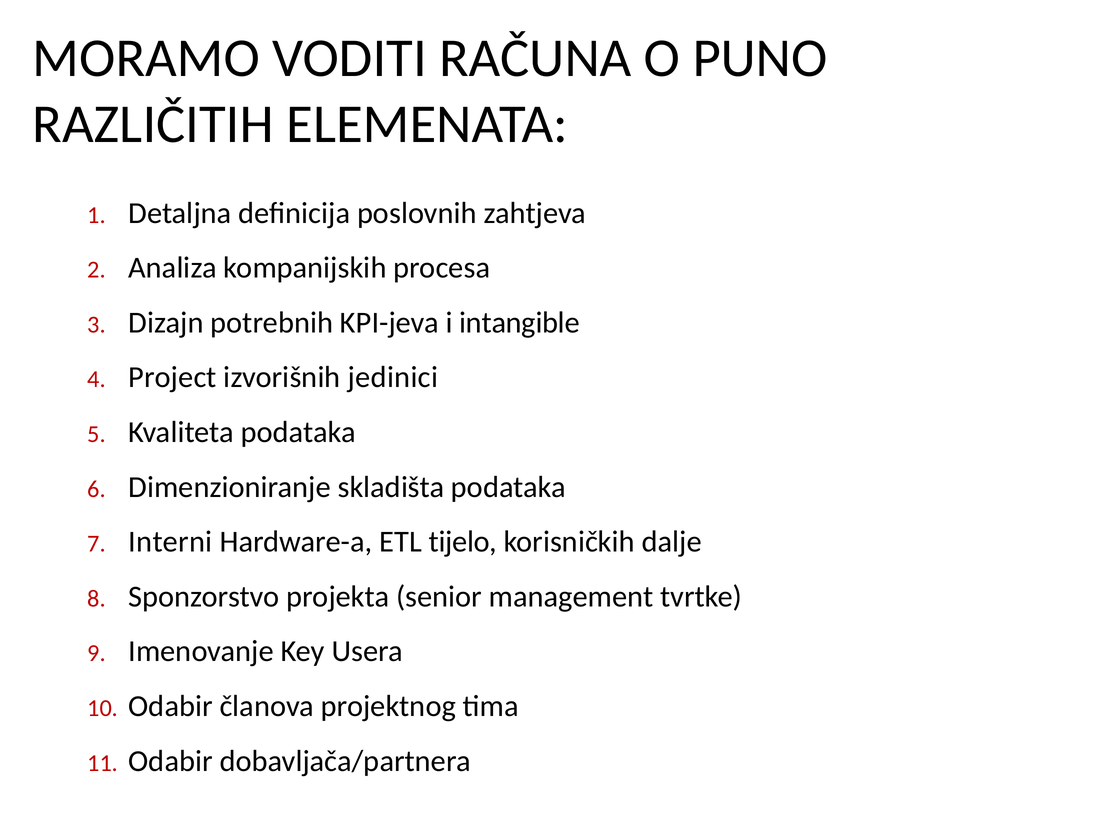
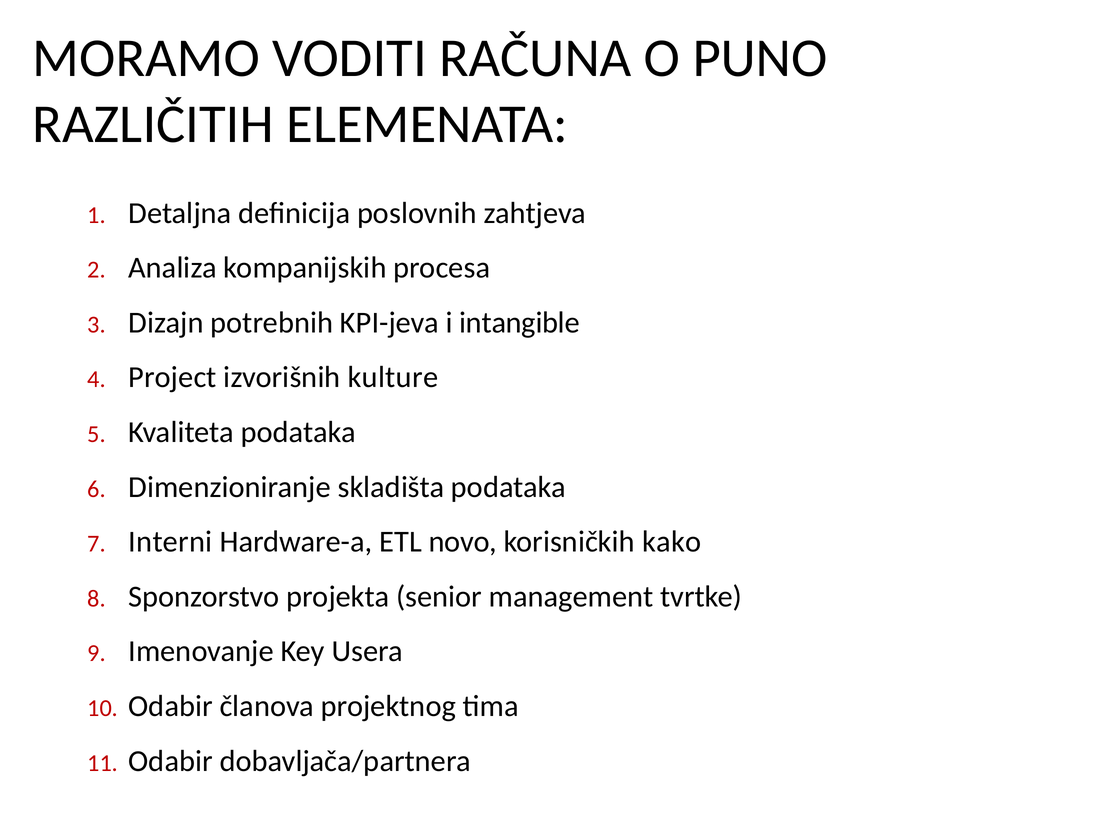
jedinici: jedinici -> kulture
tijelo: tijelo -> novo
dalje: dalje -> kako
